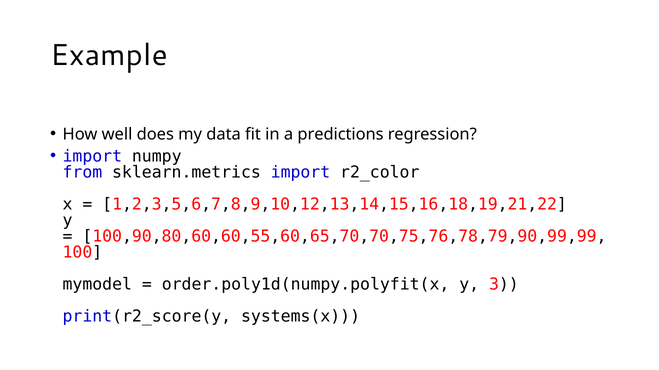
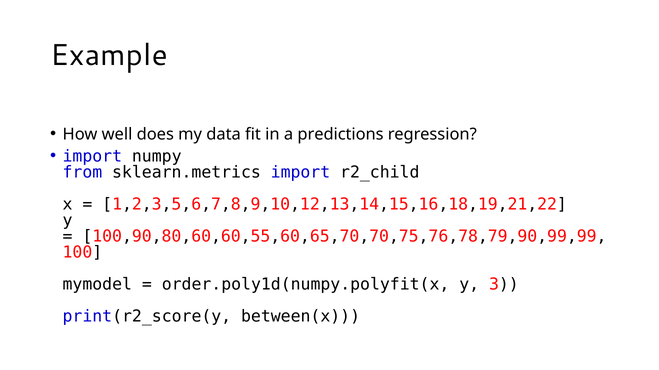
r2_color: r2_color -> r2_child
systems(x: systems(x -> between(x
